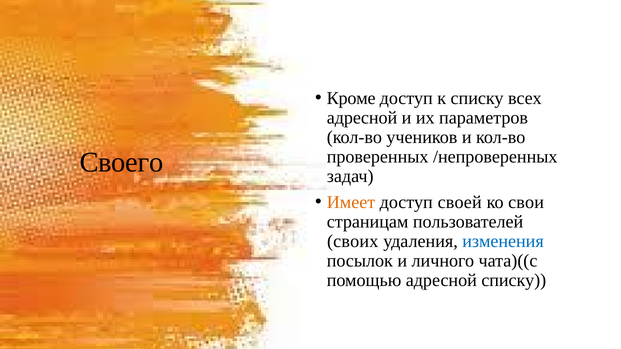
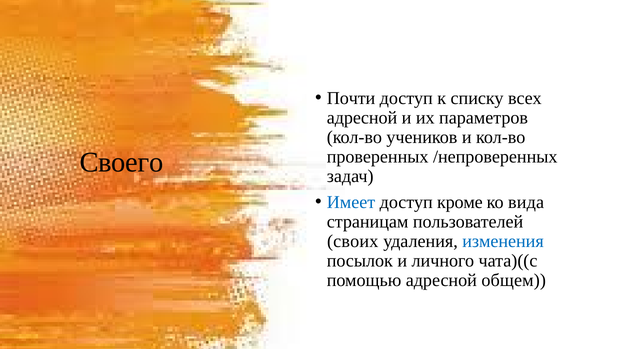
Кроме: Кроме -> Почти
Имеет colour: orange -> blue
своей: своей -> кроме
свои: свои -> вида
адресной списку: списку -> общем
